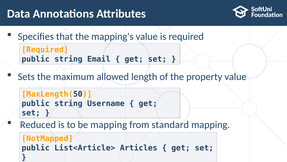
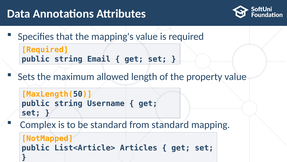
Reduced: Reduced -> Complex
be mapping: mapping -> standard
